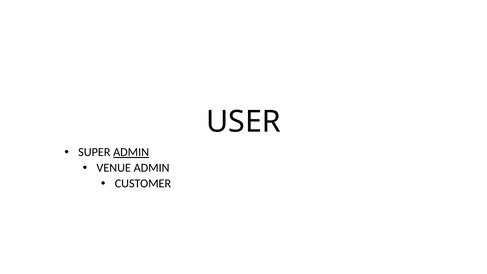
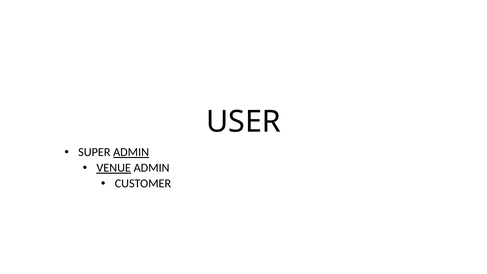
VENUE underline: none -> present
